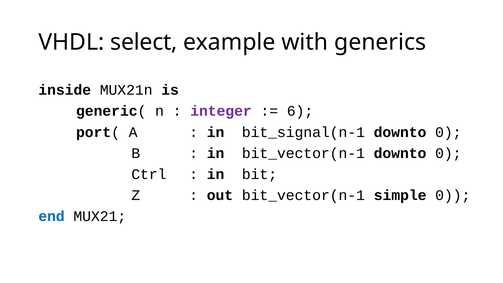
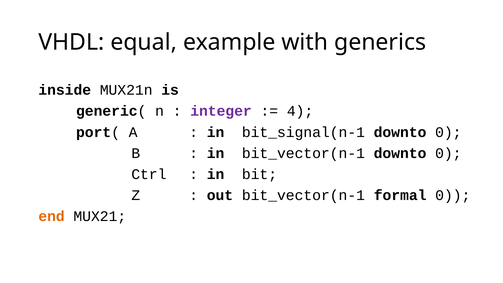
select: select -> equal
6: 6 -> 4
simple: simple -> formal
end colour: blue -> orange
